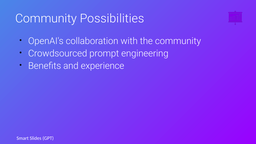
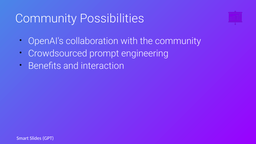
experience: experience -> interaction
